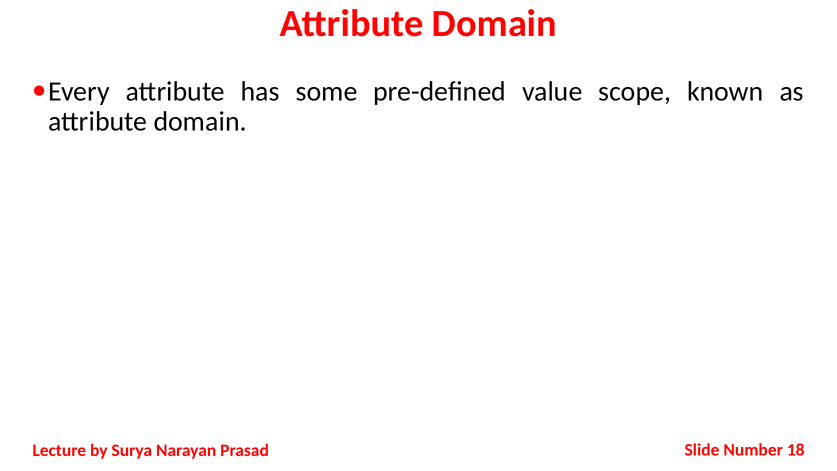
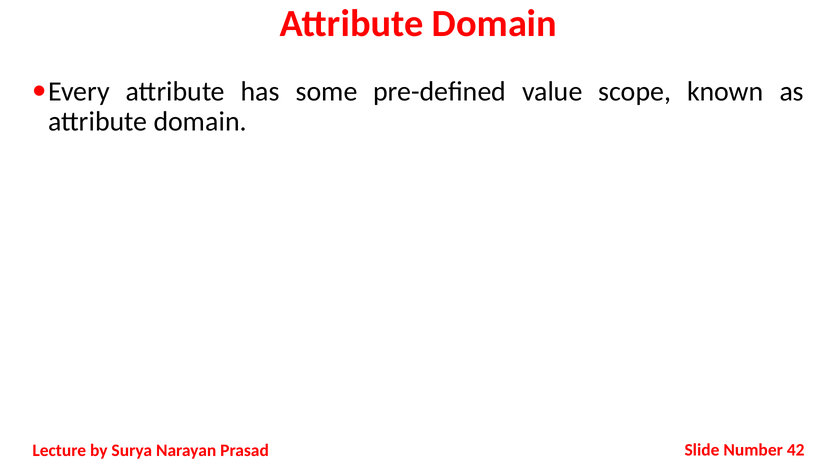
18: 18 -> 42
